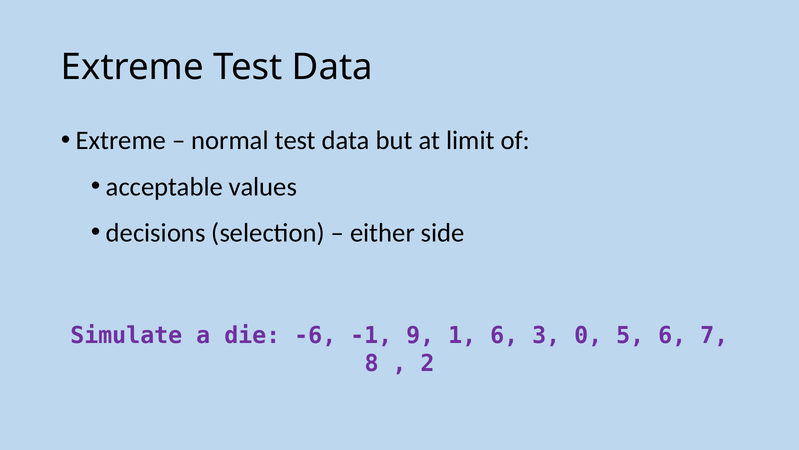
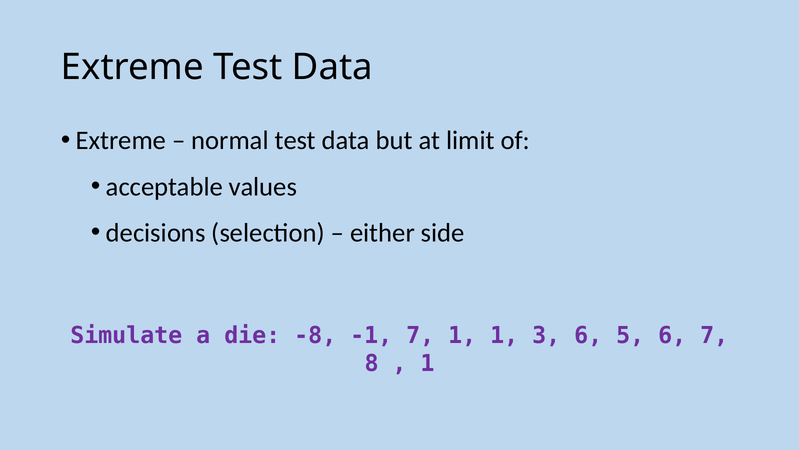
-6: -6 -> -8
-1 9: 9 -> 7
1 6: 6 -> 1
3 0: 0 -> 6
2 at (428, 363): 2 -> 1
